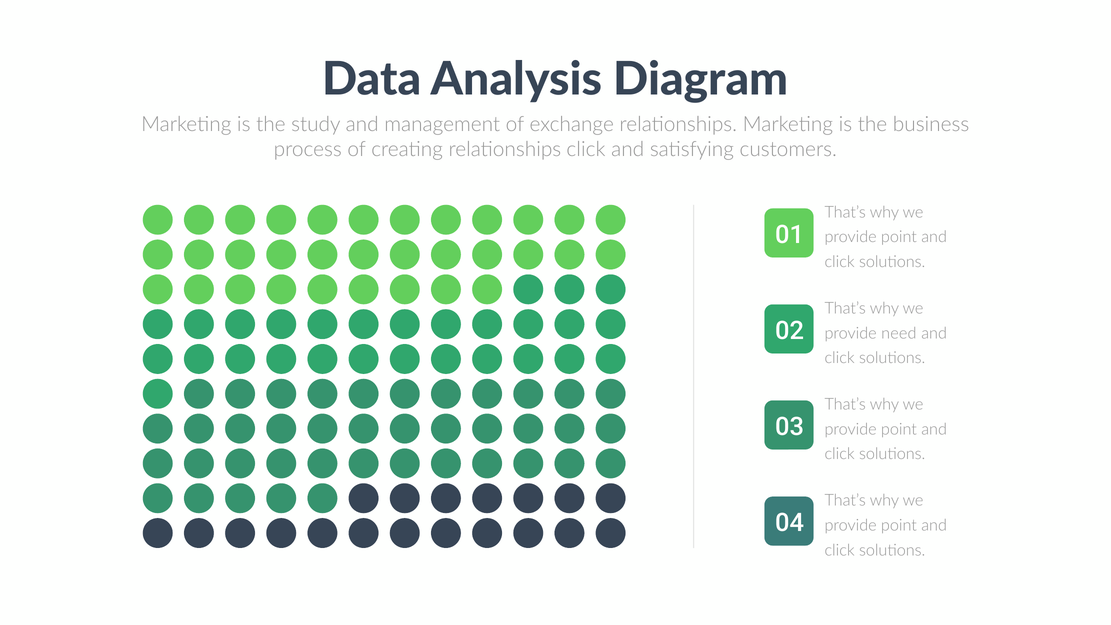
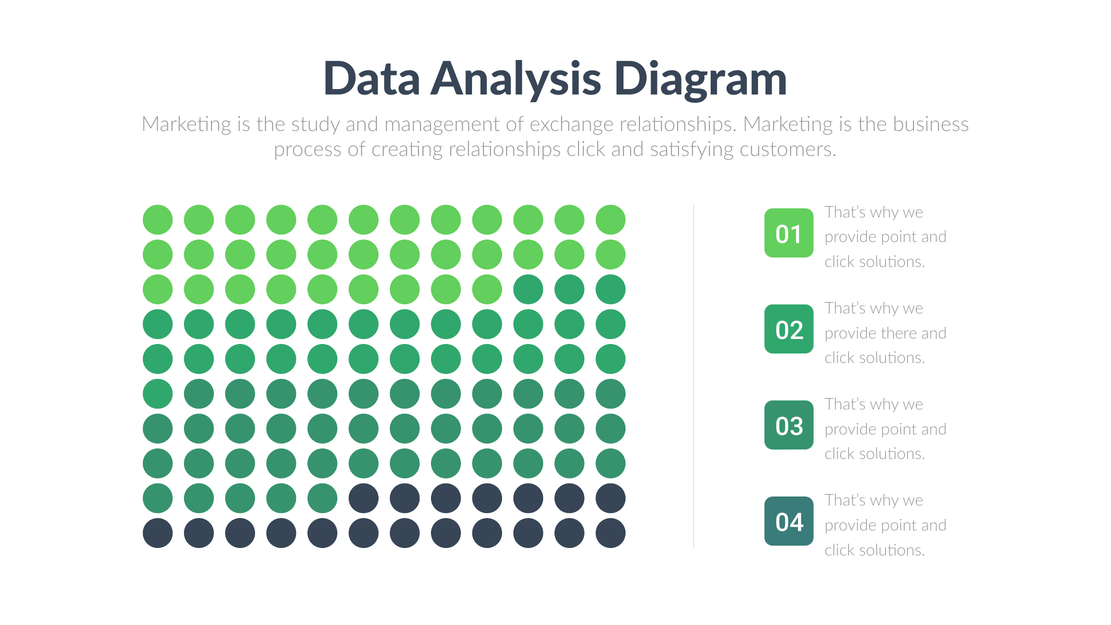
need: need -> there
